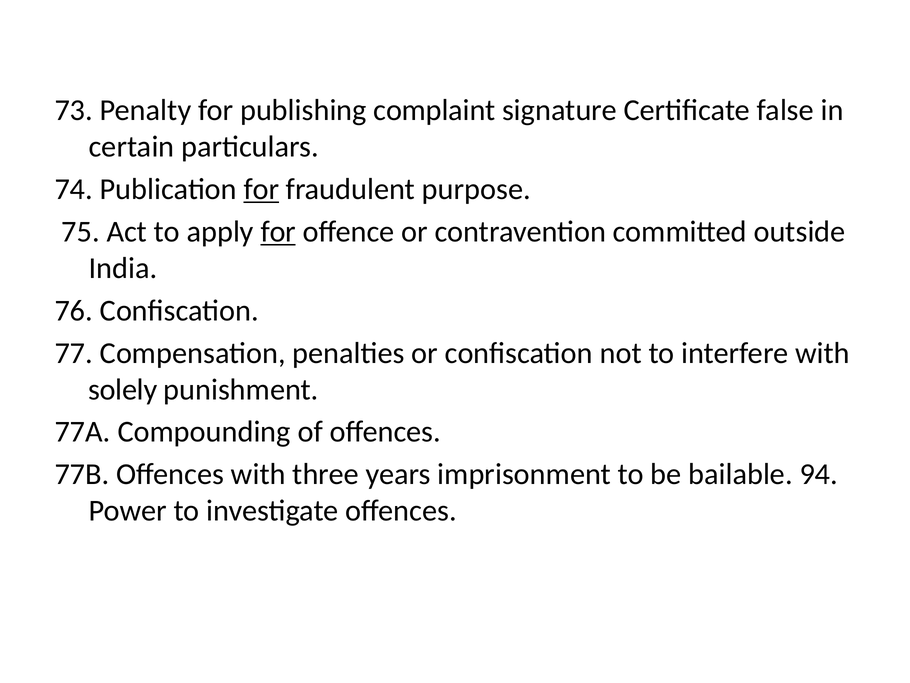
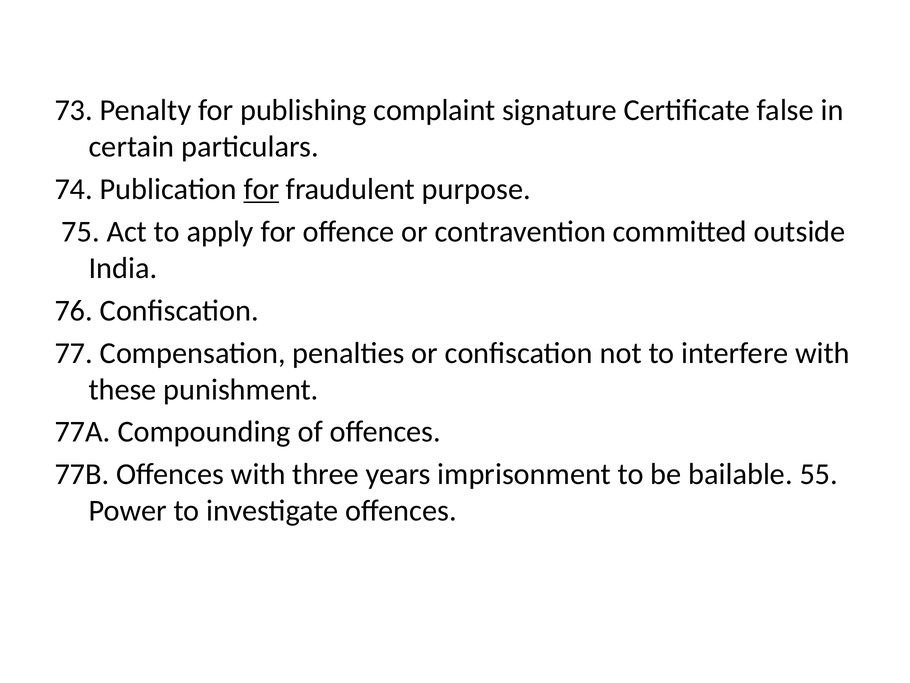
for at (278, 231) underline: present -> none
solely: solely -> these
94: 94 -> 55
